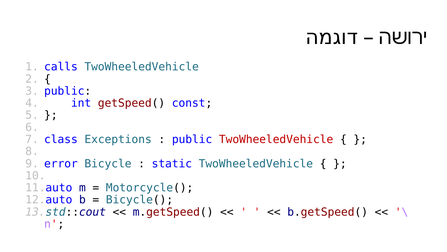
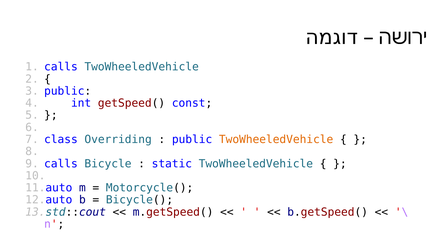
Exceptions: Exceptions -> Overriding
TwoWheeledVehicle at (276, 139) colour: red -> orange
error at (61, 163): error -> calls
